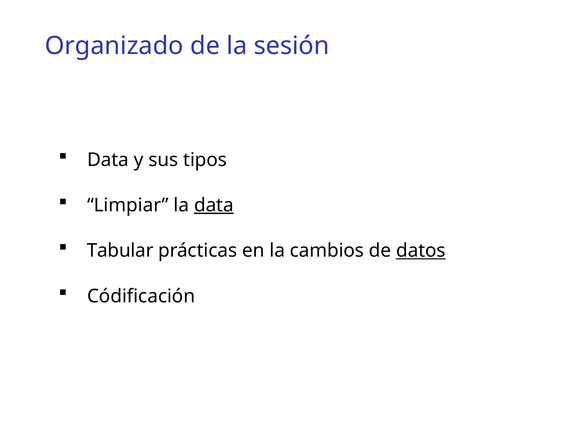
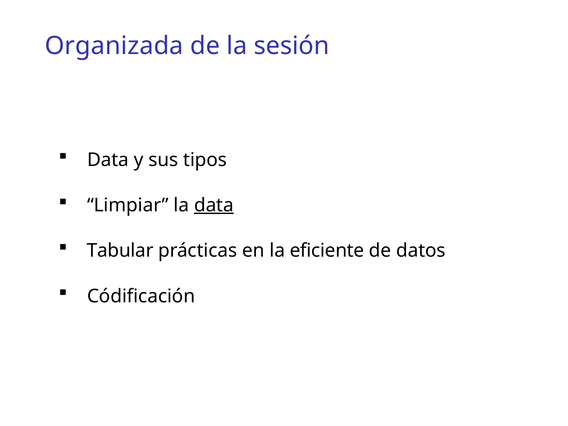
Organizado: Organizado -> Organizada
cambios: cambios -> eficiente
datos underline: present -> none
